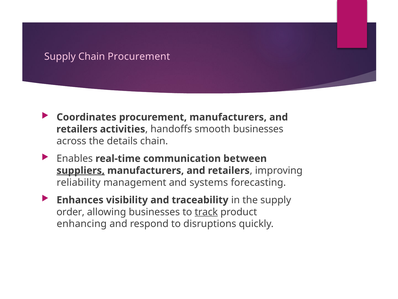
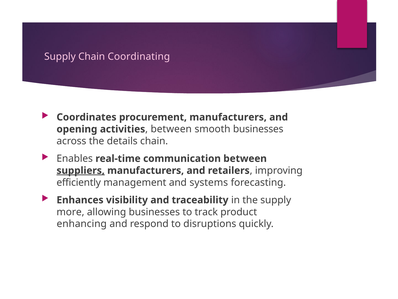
Chain Procurement: Procurement -> Coordinating
retailers at (77, 129): retailers -> opening
handoffs at (171, 129): handoffs -> between
reliability: reliability -> efficiently
order: order -> more
track underline: present -> none
